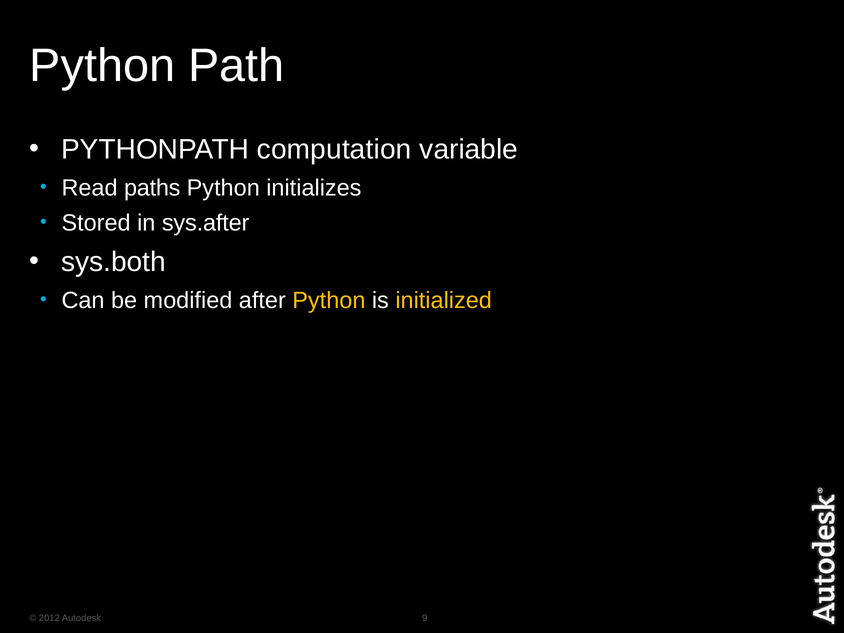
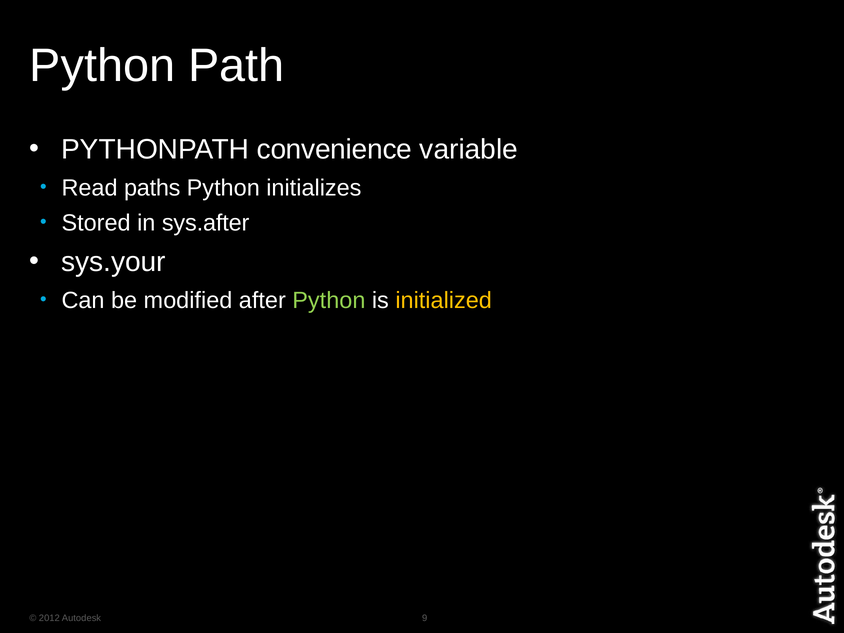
computation: computation -> convenience
sys.both: sys.both -> sys.your
Python at (329, 300) colour: yellow -> light green
